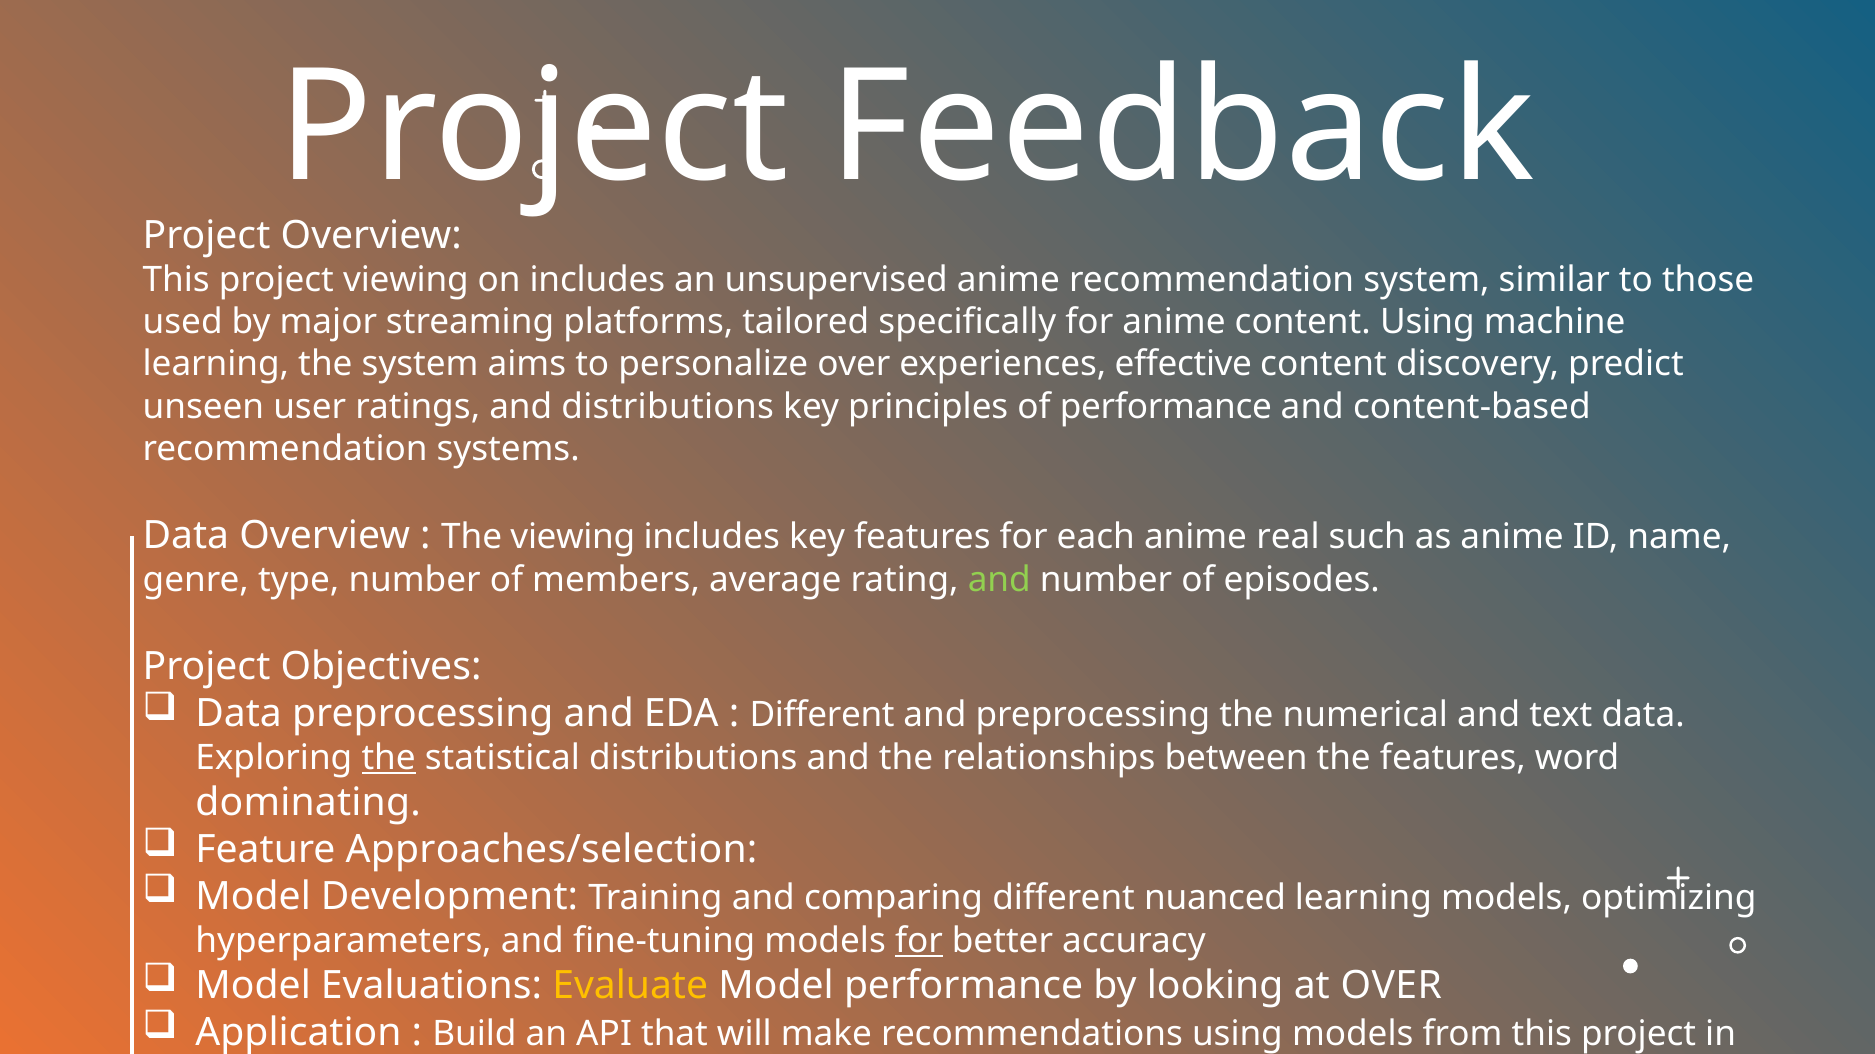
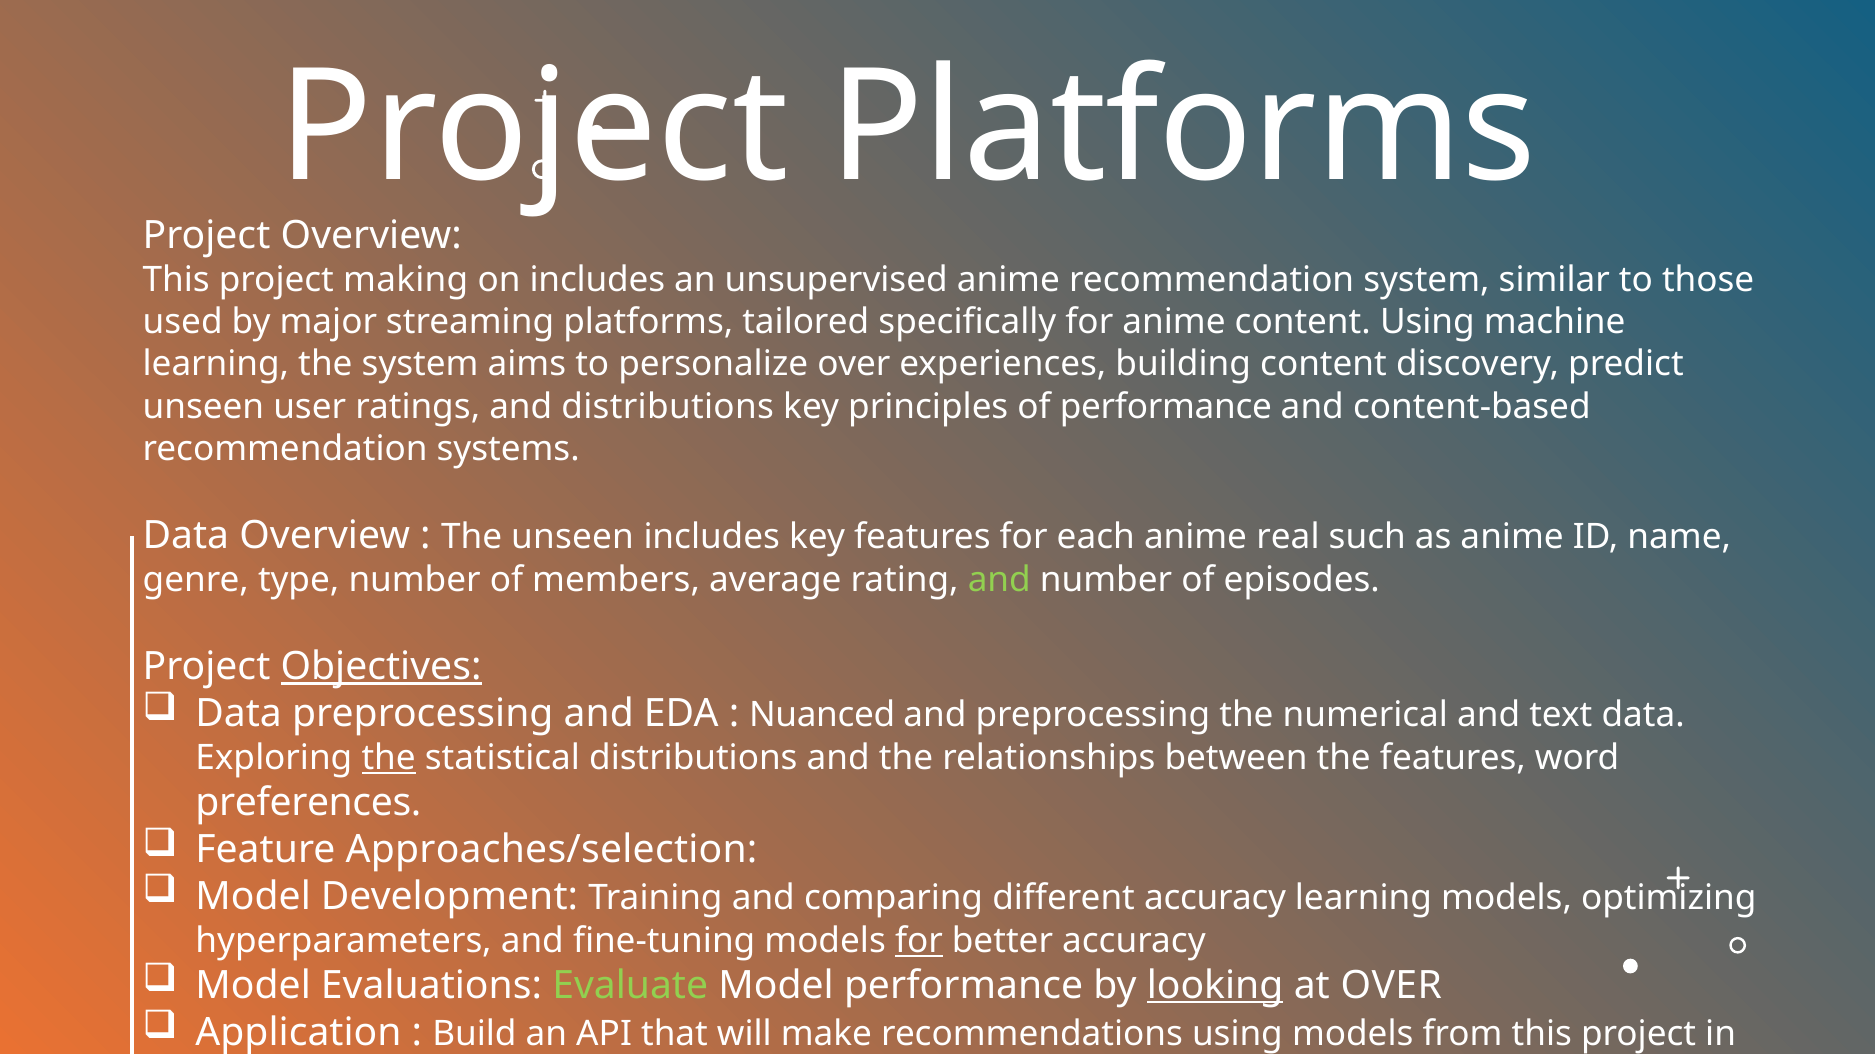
Feedback at (1182, 128): Feedback -> Platforms
project viewing: viewing -> making
effective: effective -> building
The viewing: viewing -> unseen
Objectives underline: none -> present
Different at (822, 715): Different -> Nuanced
dominating: dominating -> preferences
different nuanced: nuanced -> accuracy
Evaluate colour: yellow -> light green
looking underline: none -> present
